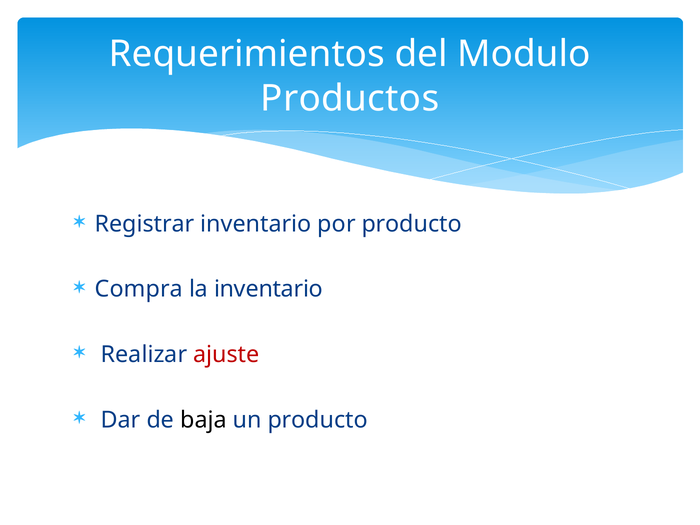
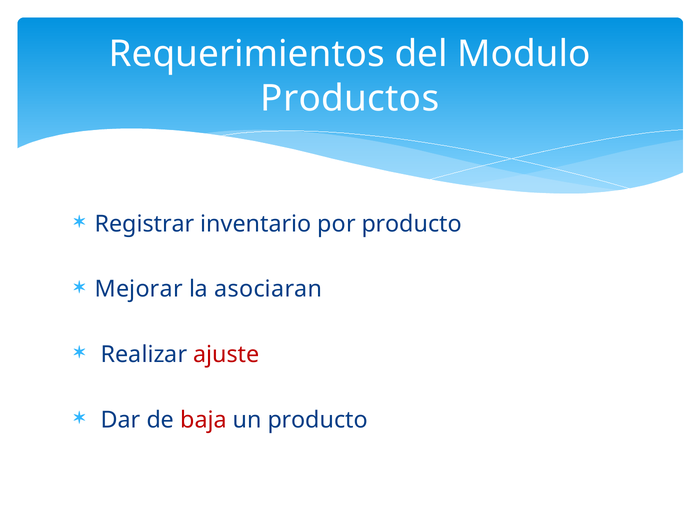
Compra: Compra -> Mejorar
la inventario: inventario -> asociaran
baja colour: black -> red
